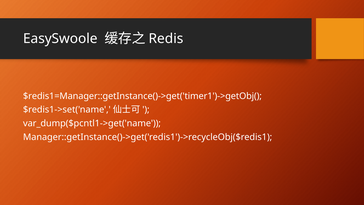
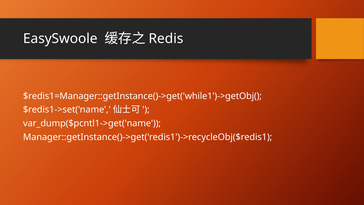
$redis1=Manager::getInstance()->get('timer1')->getObj(: $redis1=Manager::getInstance()->get('timer1')->getObj( -> $redis1=Manager::getInstance()->get('while1')->getObj(
